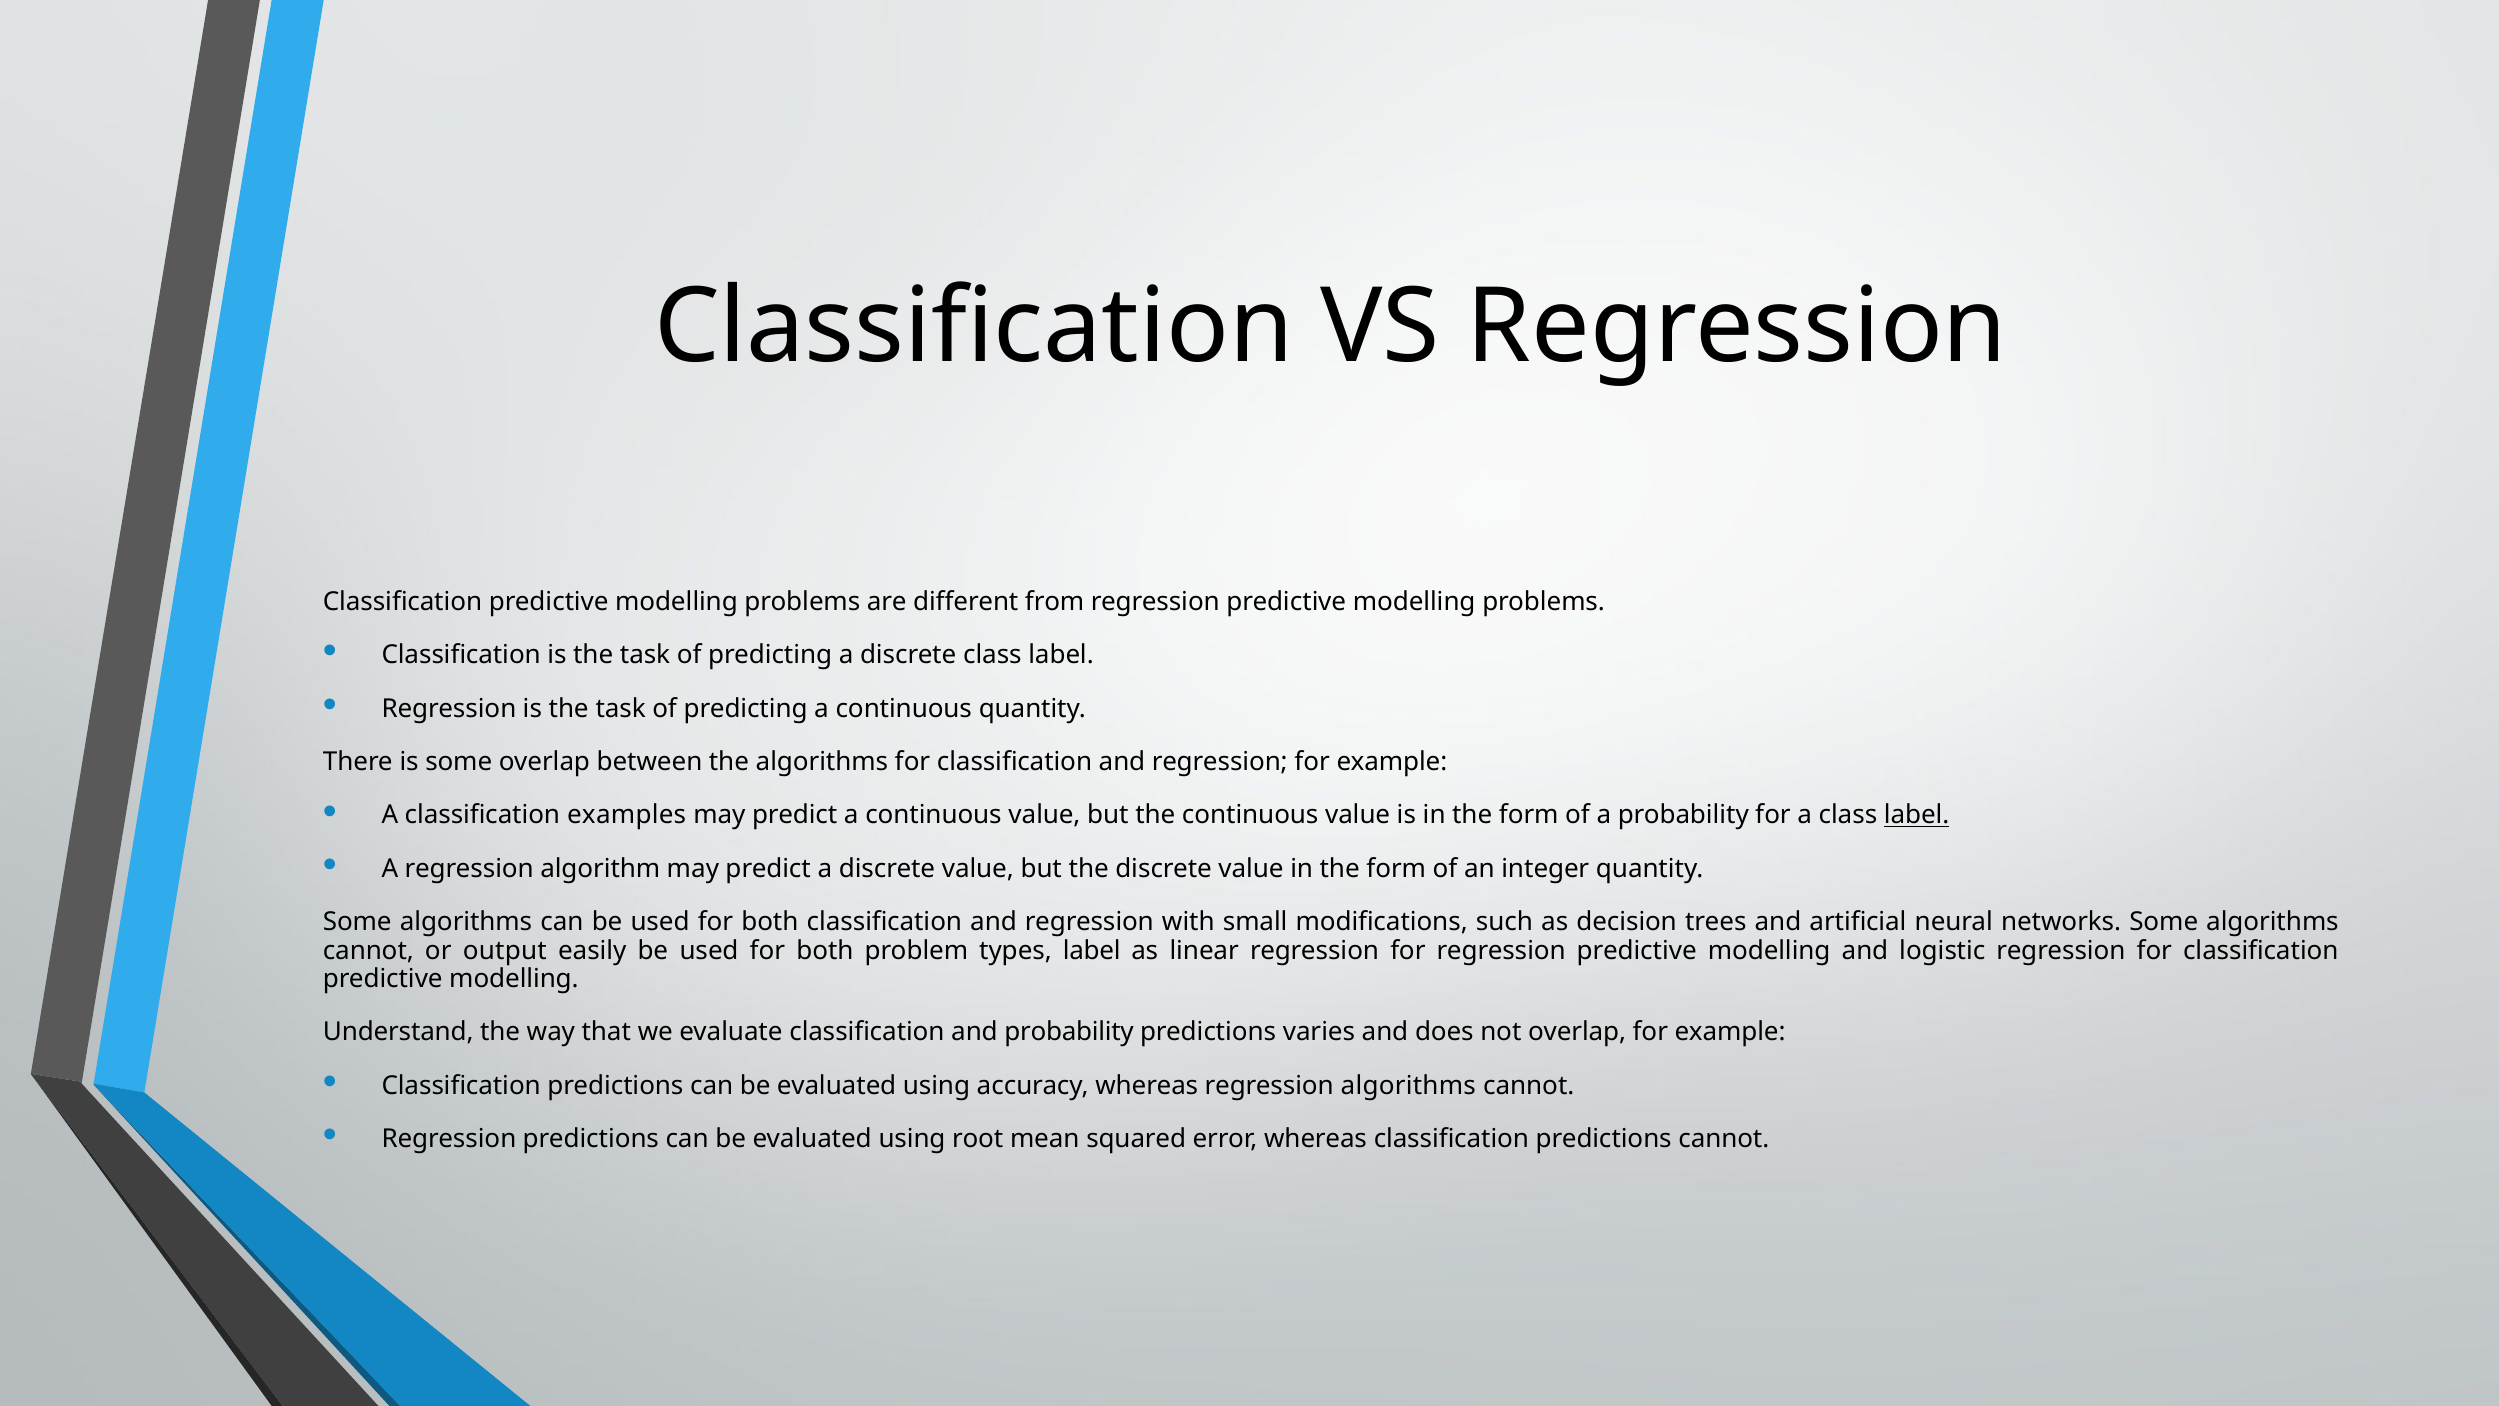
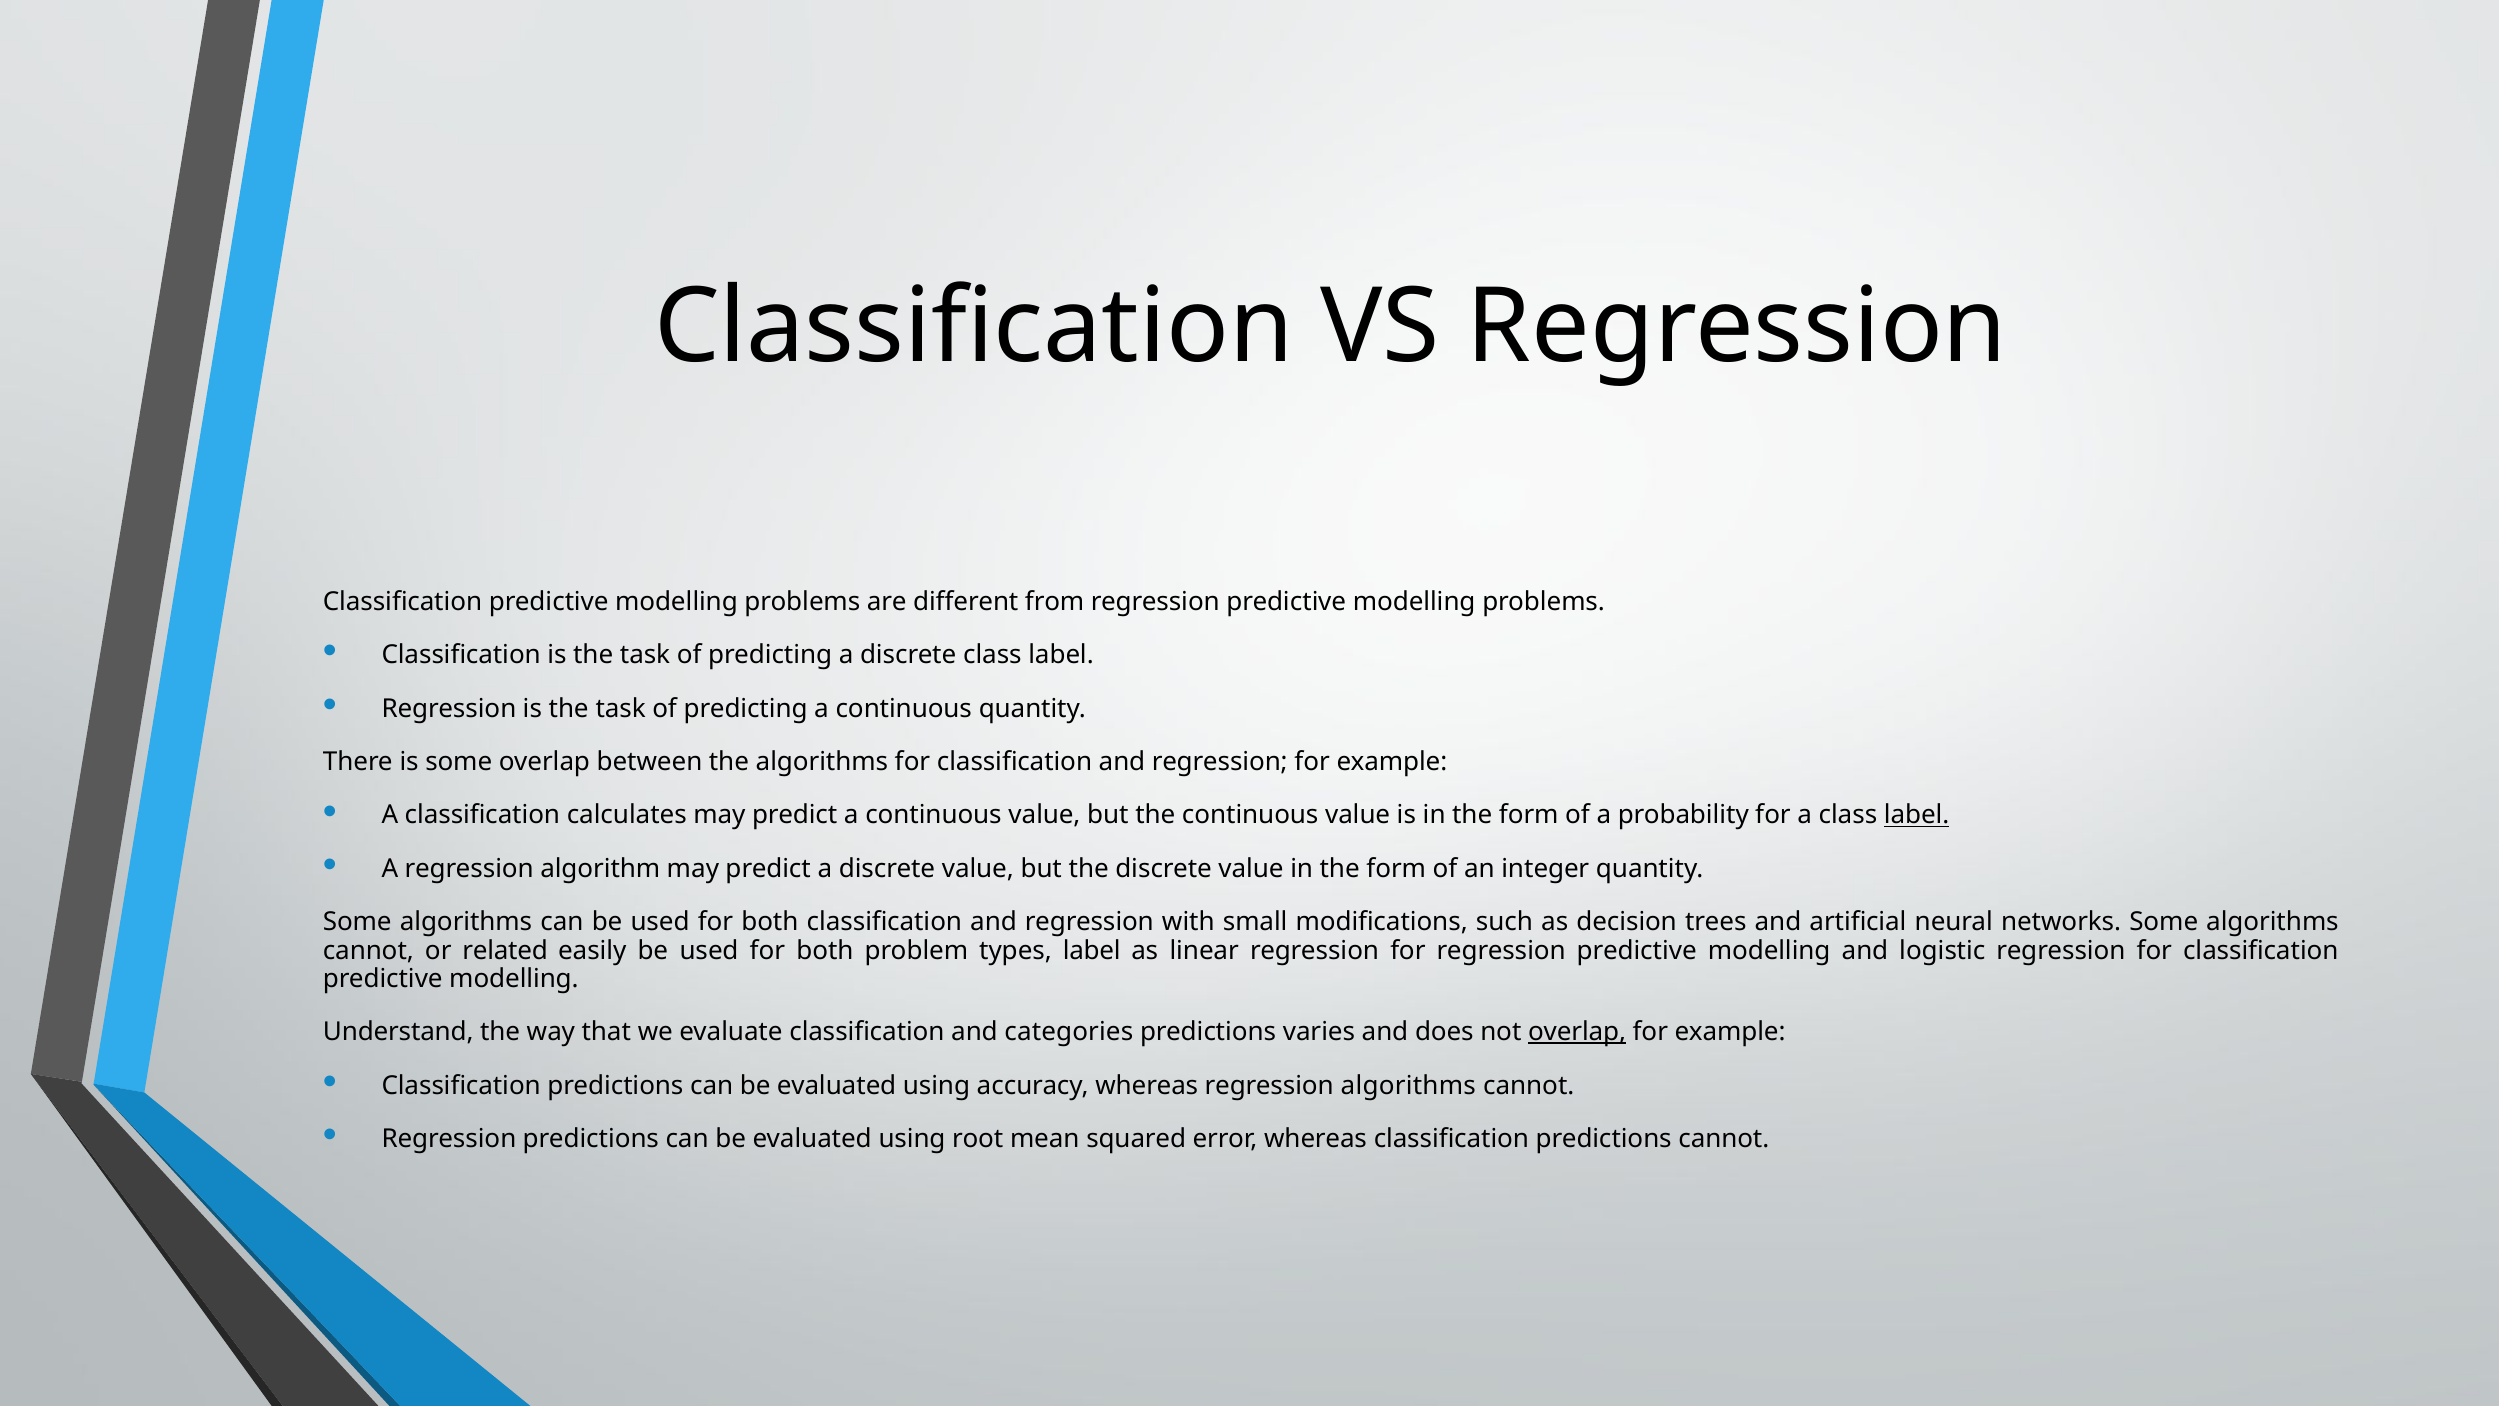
examples: examples -> calculates
output: output -> related
and probability: probability -> categories
overlap at (1577, 1032) underline: none -> present
